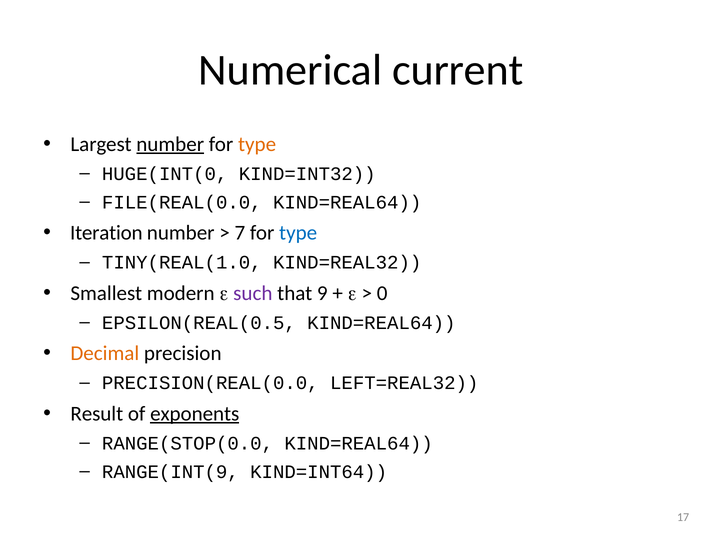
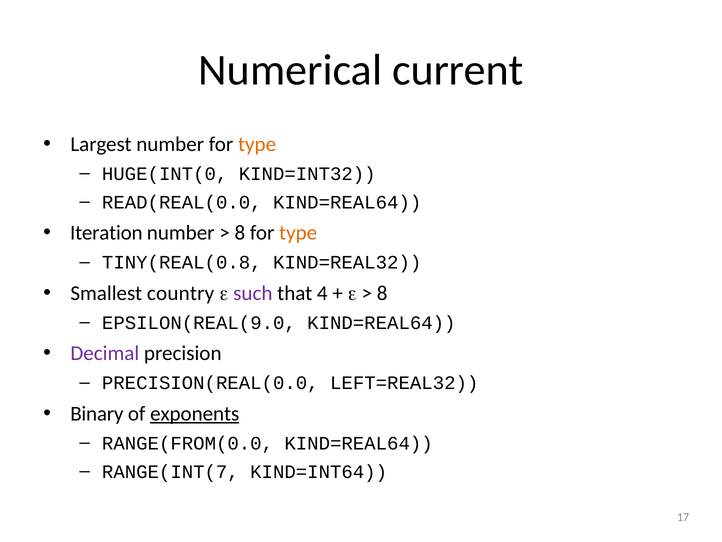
number at (170, 144) underline: present -> none
FILE(REAL(0.0: FILE(REAL(0.0 -> READ(REAL(0.0
7 at (240, 233): 7 -> 8
type at (298, 233) colour: blue -> orange
TINY(REAL(1.0: TINY(REAL(1.0 -> TINY(REAL(0.8
modern: modern -> country
9: 9 -> 4
0 at (382, 293): 0 -> 8
EPSILON(REAL(0.5: EPSILON(REAL(0.5 -> EPSILON(REAL(9.0
Decimal colour: orange -> purple
Result: Result -> Binary
RANGE(STOP(0.0: RANGE(STOP(0.0 -> RANGE(FROM(0.0
RANGE(INT(9: RANGE(INT(9 -> RANGE(INT(7
